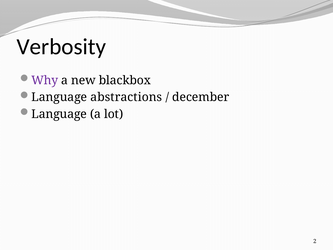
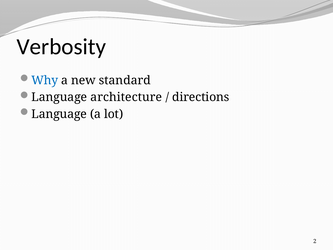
Why colour: purple -> blue
blackbox: blackbox -> standard
abstractions: abstractions -> architecture
december: december -> directions
